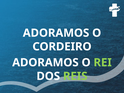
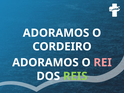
REI colour: light green -> pink
